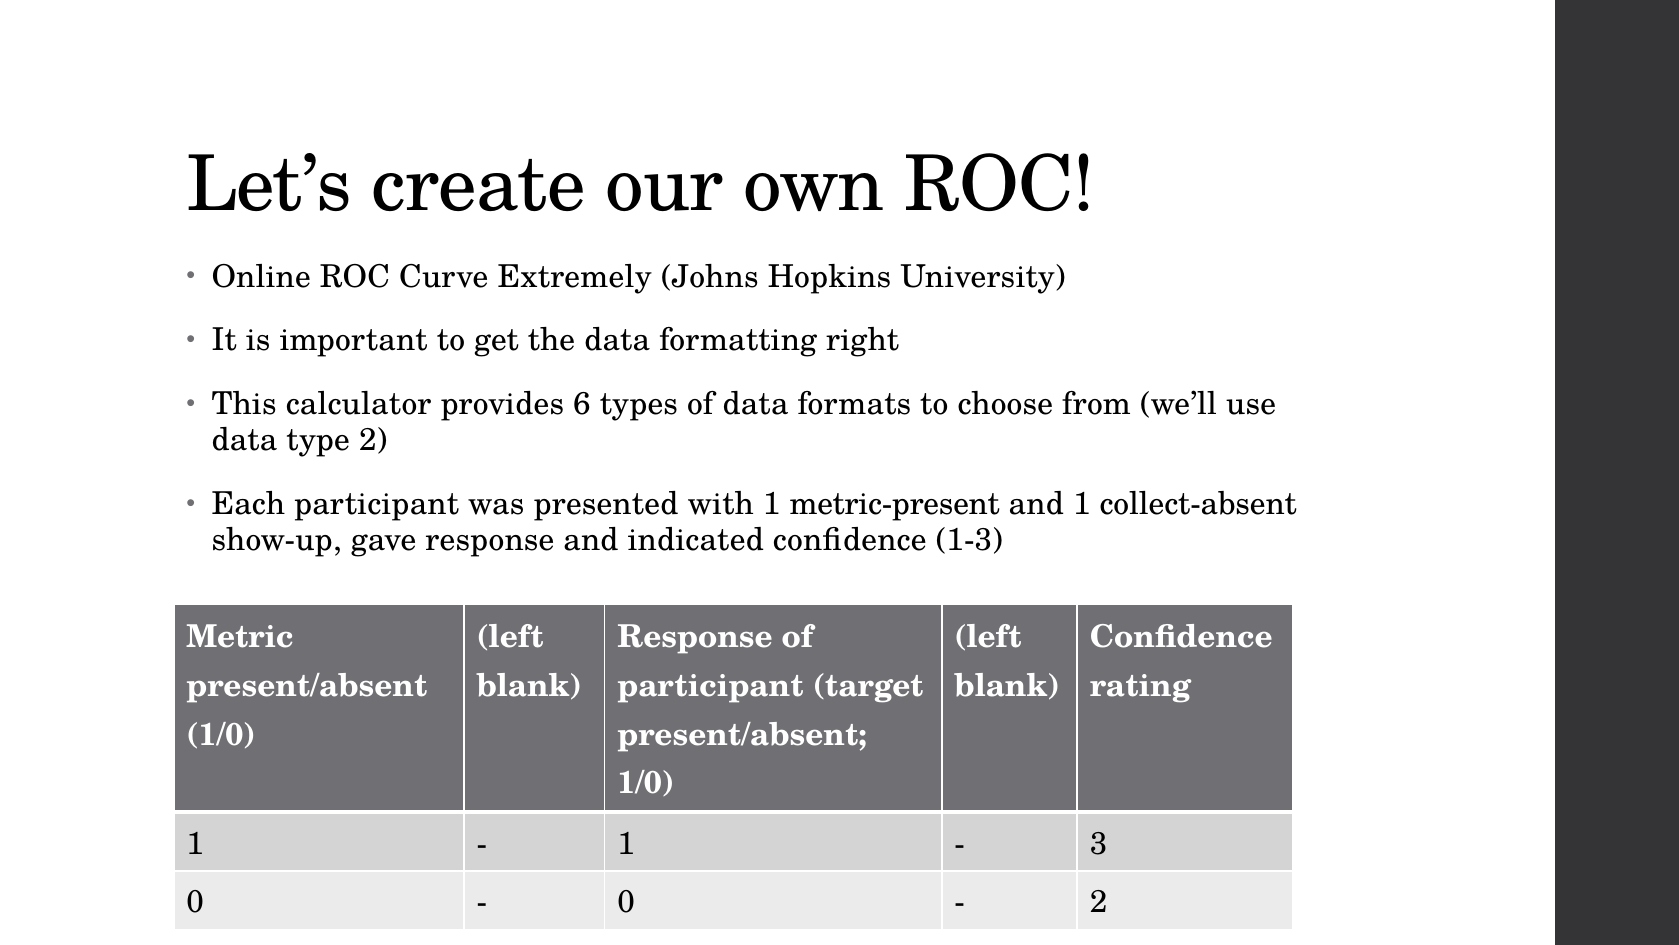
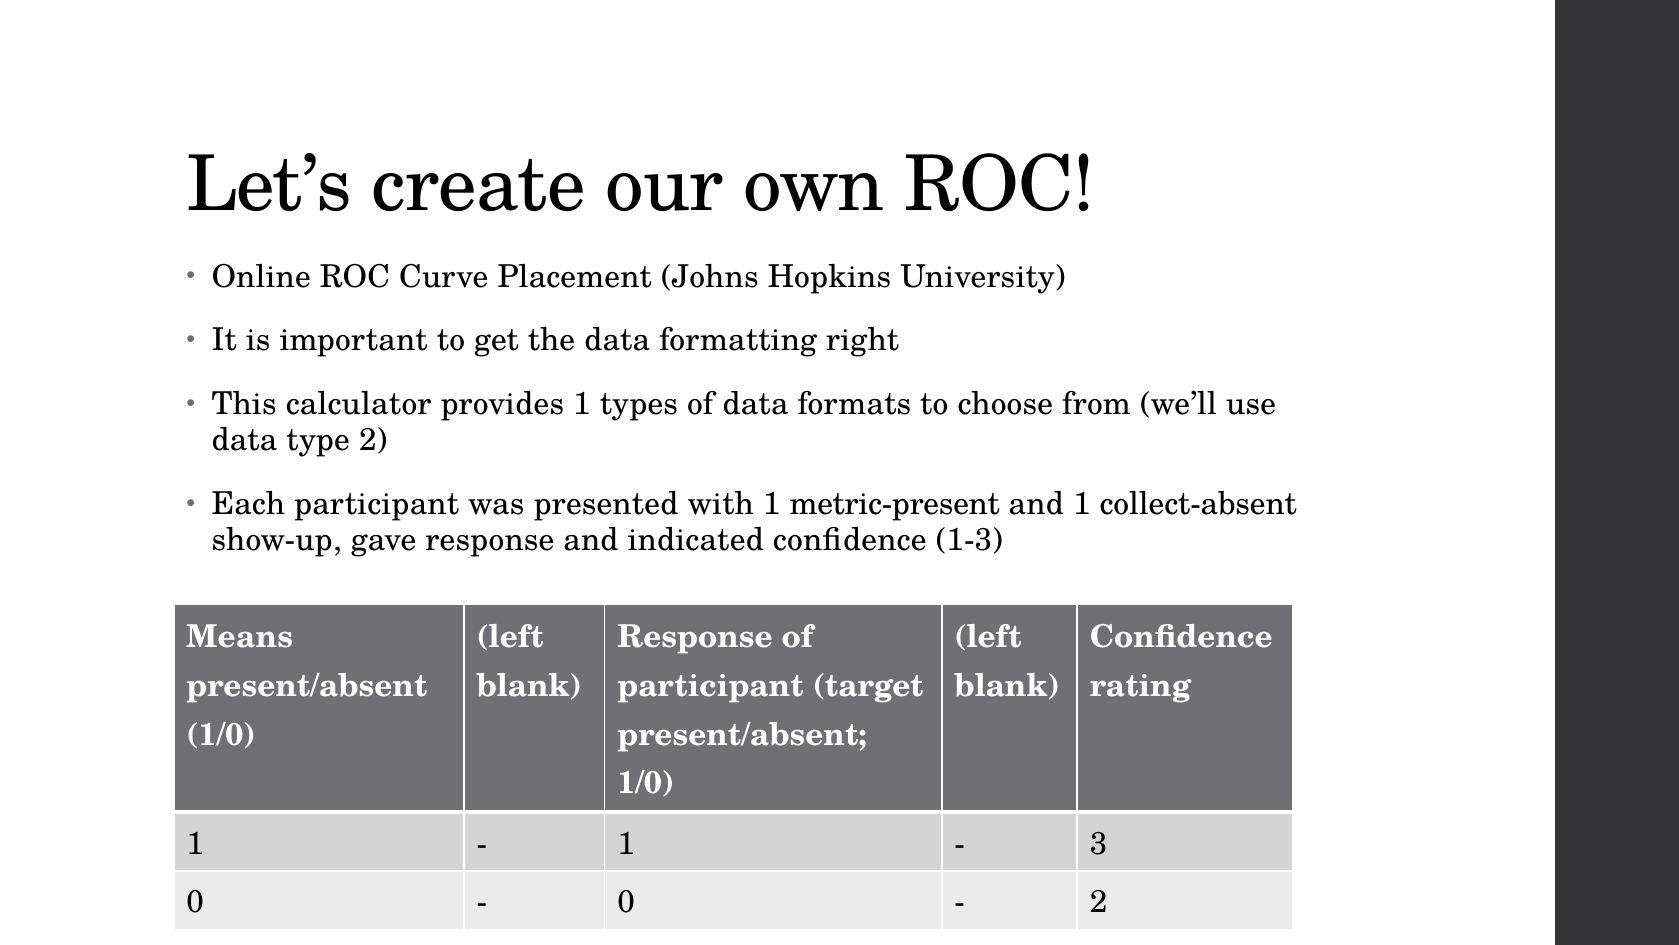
Extremely: Extremely -> Placement
provides 6: 6 -> 1
Metric: Metric -> Means
